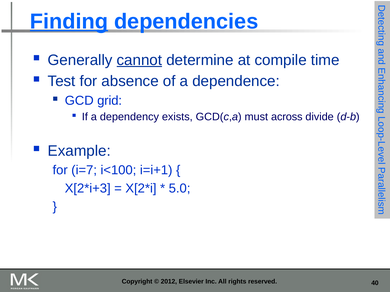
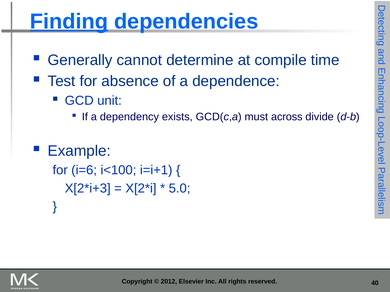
cannot underline: present -> none
grid: grid -> unit
i=7: i=7 -> i=6
